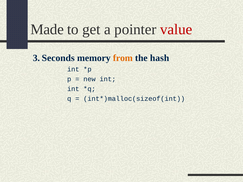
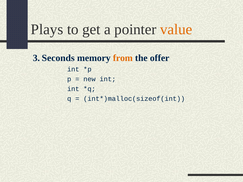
Made: Made -> Plays
value colour: red -> orange
hash: hash -> offer
